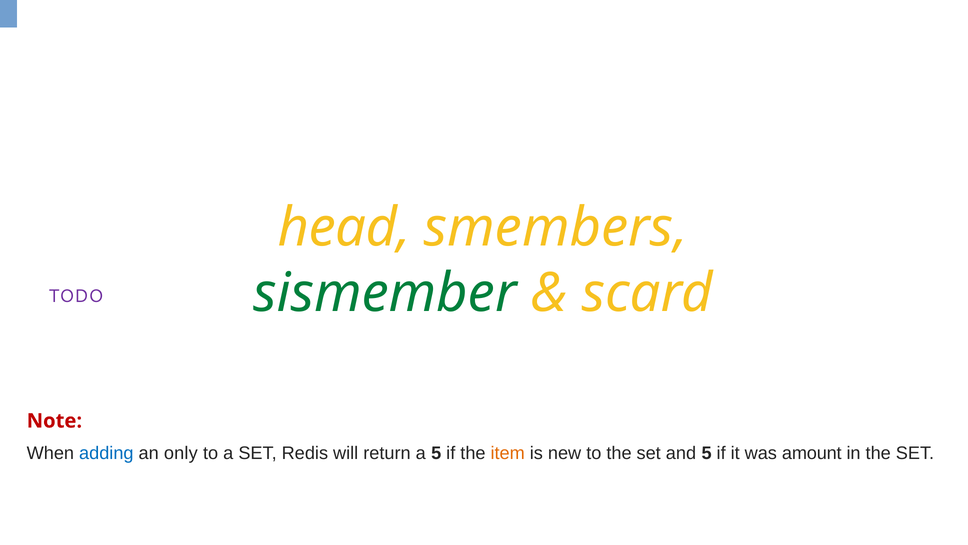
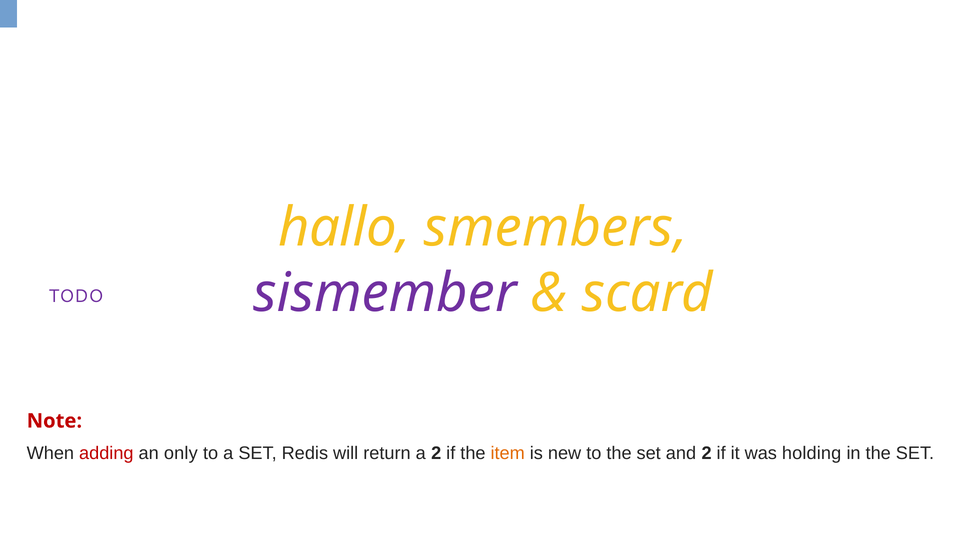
head: head -> hallo
sismember colour: green -> purple
adding colour: blue -> red
a 5: 5 -> 2
and 5: 5 -> 2
amount: amount -> holding
